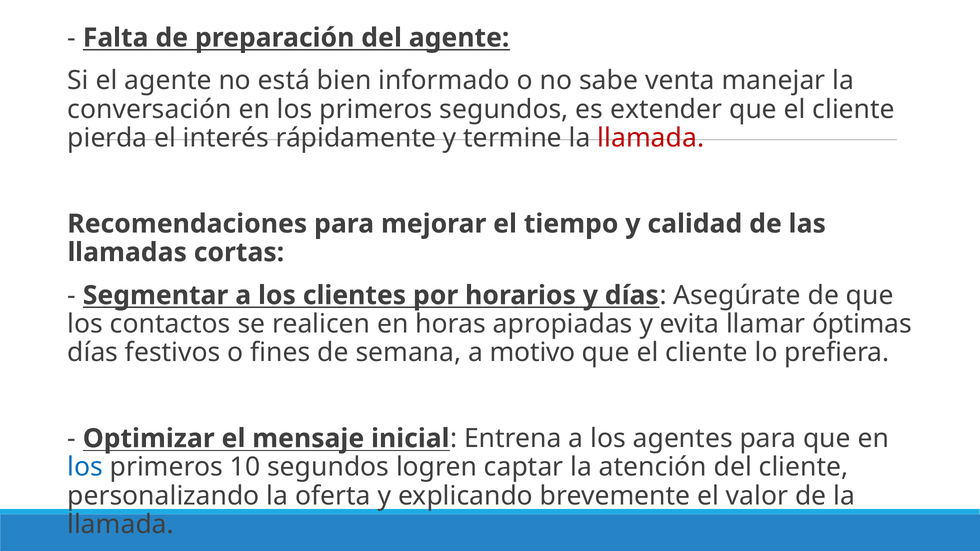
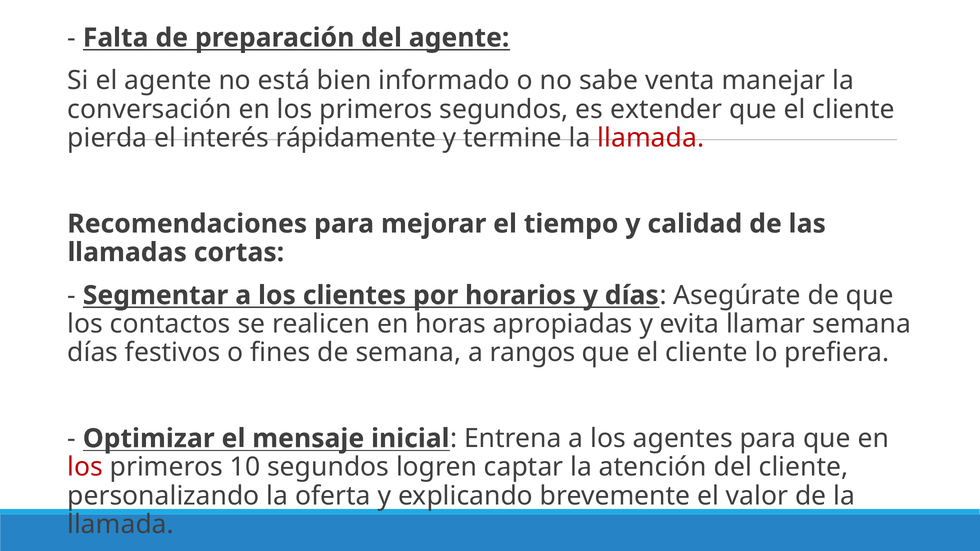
llamar óptimas: óptimas -> semana
motivo: motivo -> rangos
los at (85, 467) colour: blue -> red
